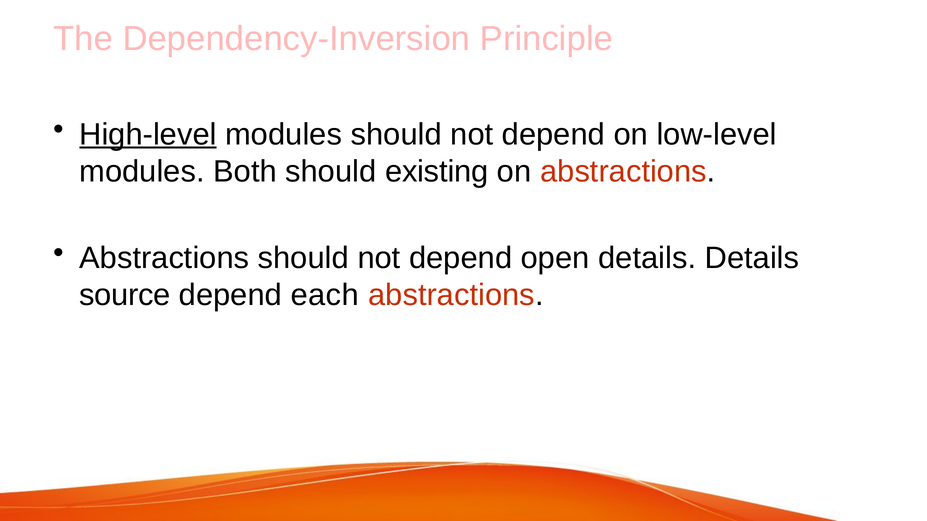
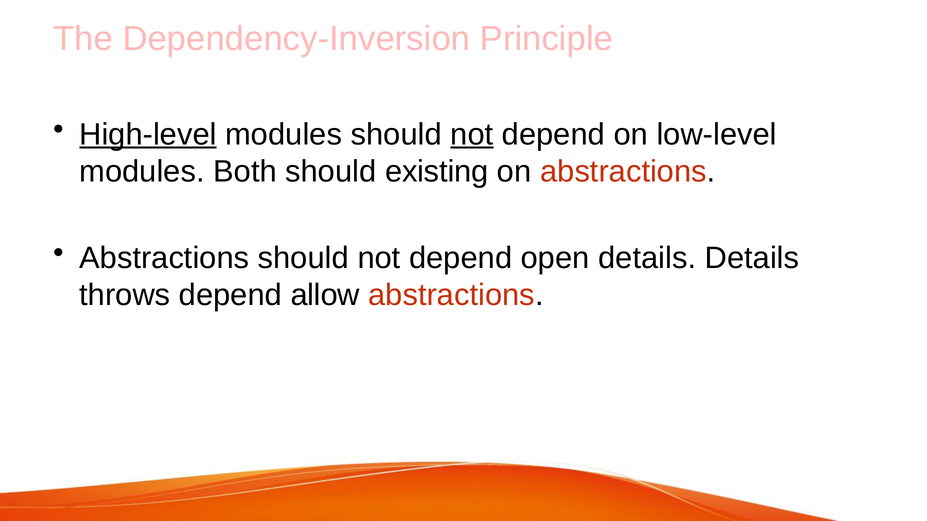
not at (472, 134) underline: none -> present
source: source -> throws
each: each -> allow
